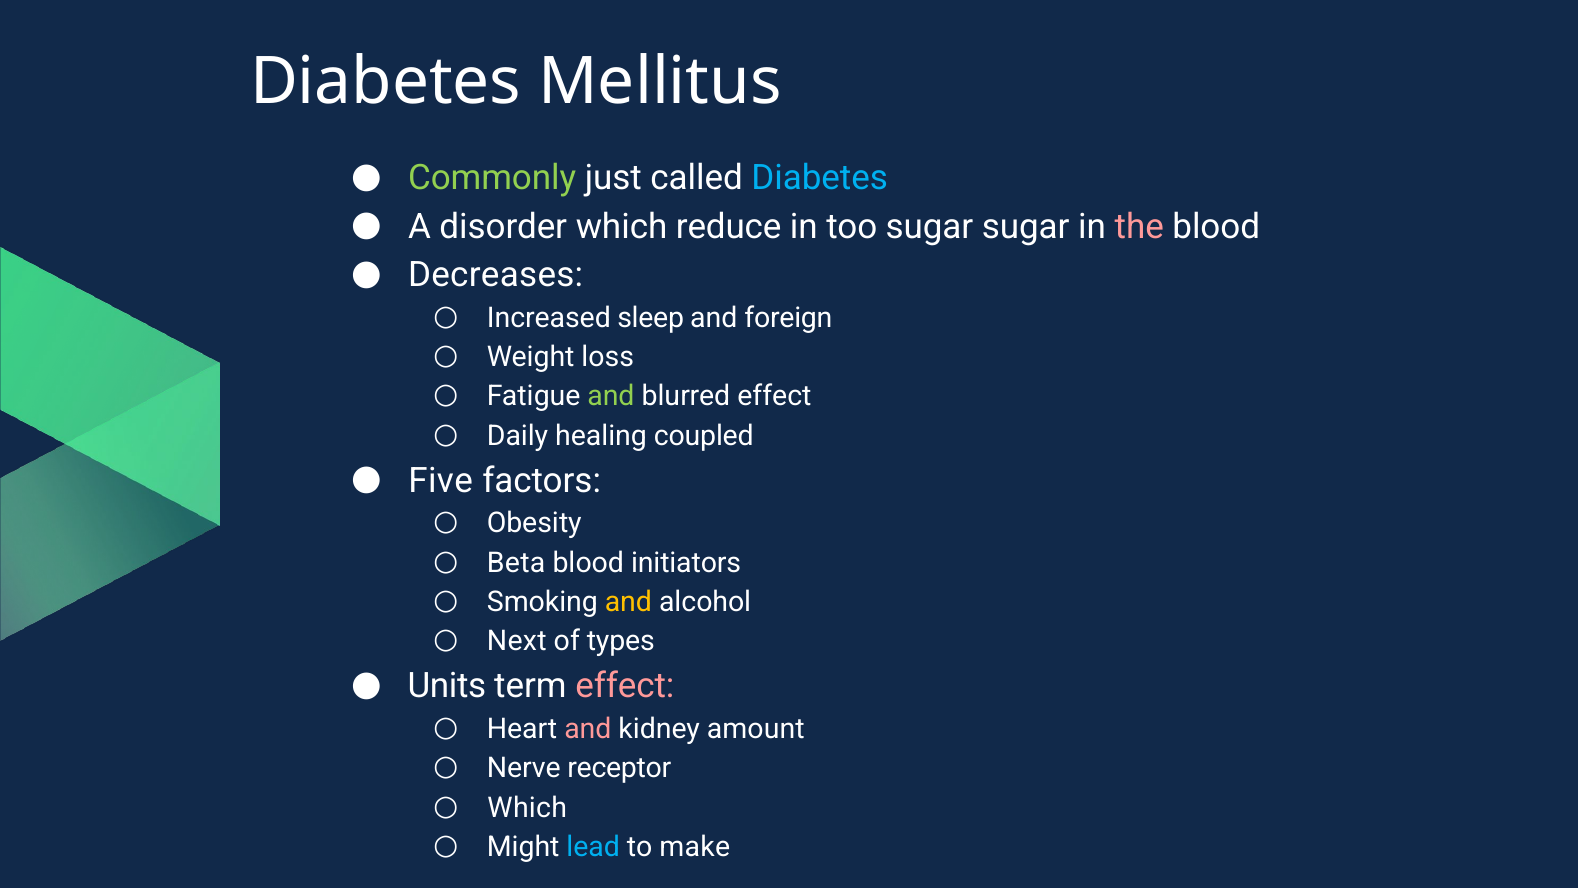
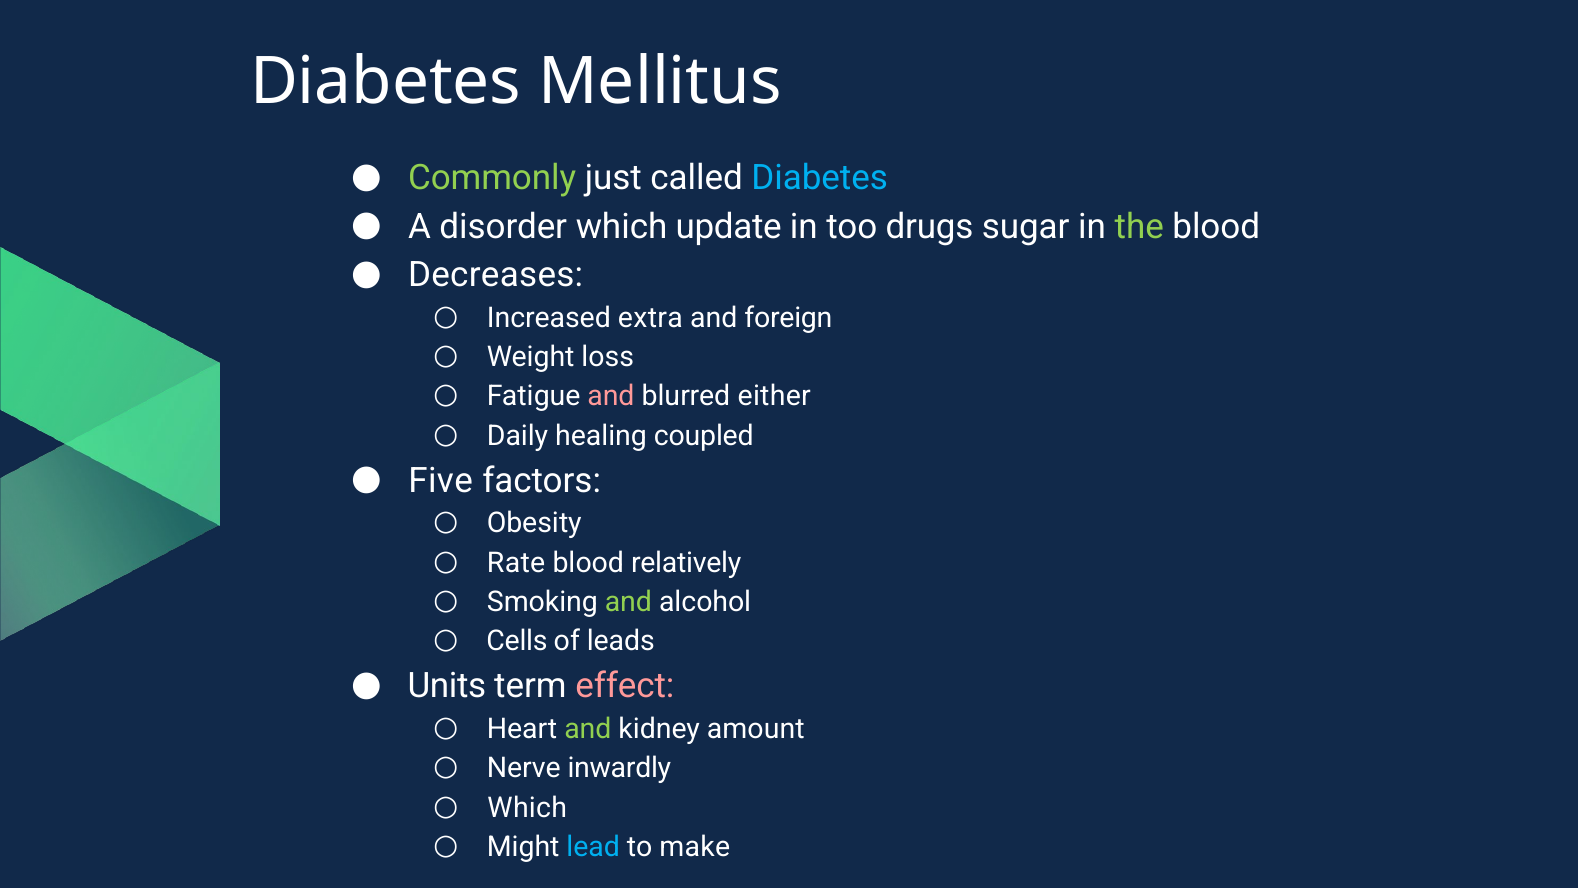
reduce: reduce -> update
too sugar: sugar -> drugs
the colour: pink -> light green
sleep: sleep -> extra
and at (611, 396) colour: light green -> pink
blurred effect: effect -> either
Beta: Beta -> Rate
initiators: initiators -> relatively
and at (628, 602) colour: yellow -> light green
Next: Next -> Cells
types: types -> leads
and at (588, 729) colour: pink -> light green
receptor: receptor -> inwardly
